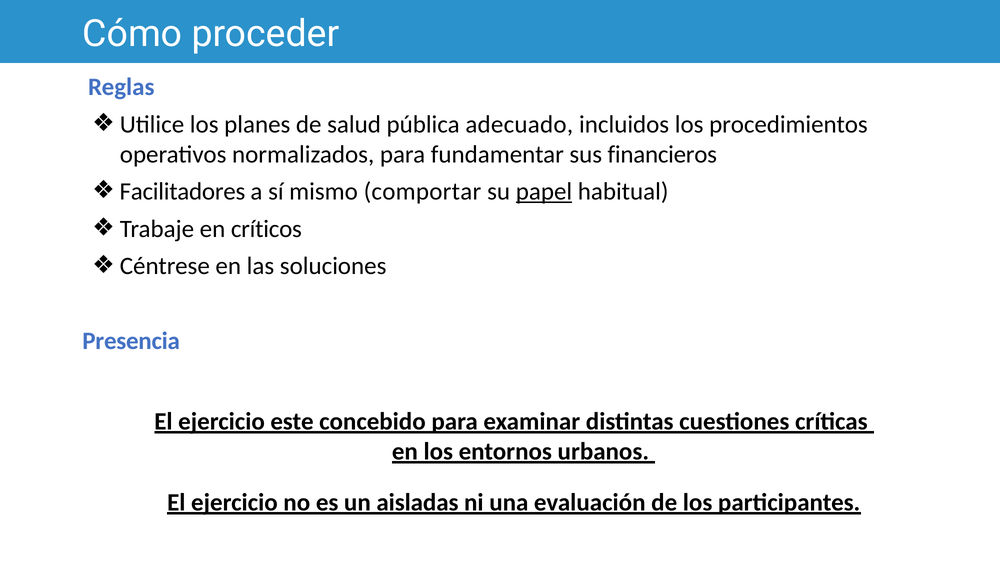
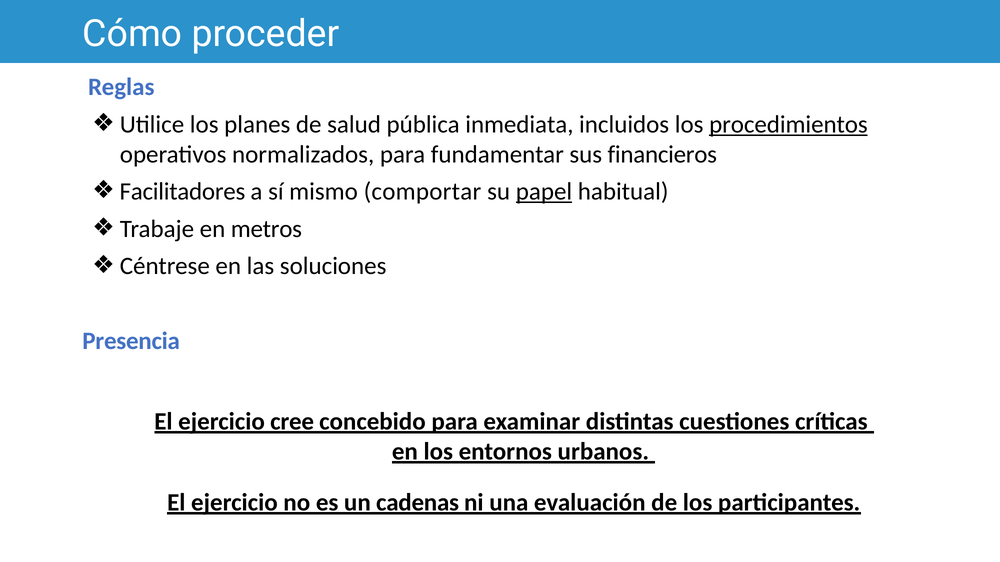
adecuado: adecuado -> inmediata
procedimientos underline: none -> present
críticos: críticos -> metros
este: este -> cree
aisladas: aisladas -> cadenas
